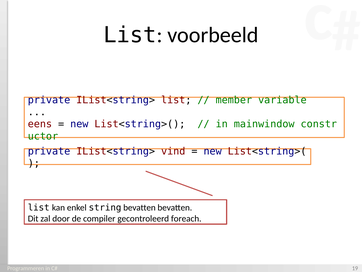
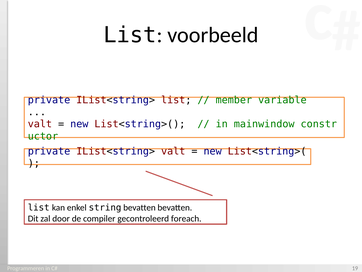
eens at (40, 124): eens -> valt
IList<string> vind: vind -> valt
